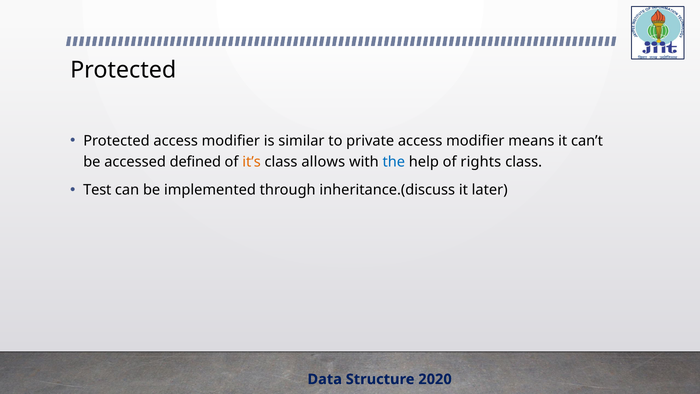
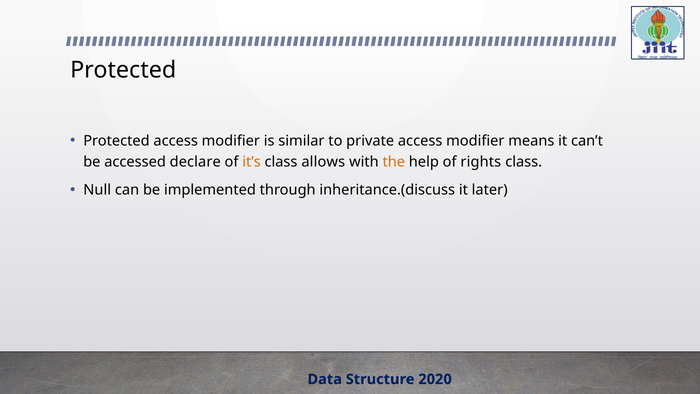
defined: defined -> declare
the colour: blue -> orange
Test: Test -> Null
